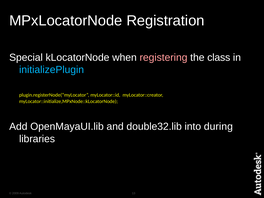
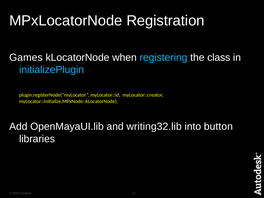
Special: Special -> Games
registering colour: pink -> light blue
double32.lib: double32.lib -> writing32.lib
during: during -> button
